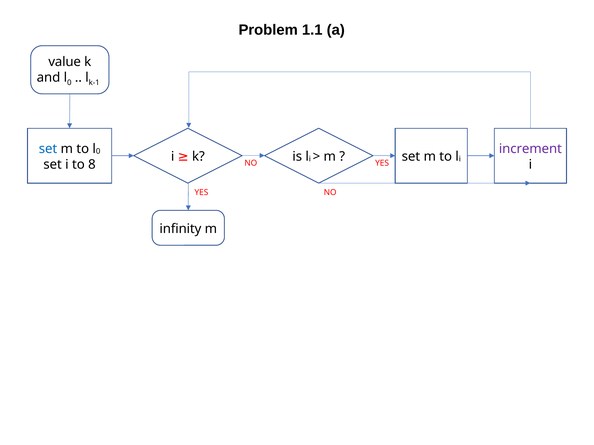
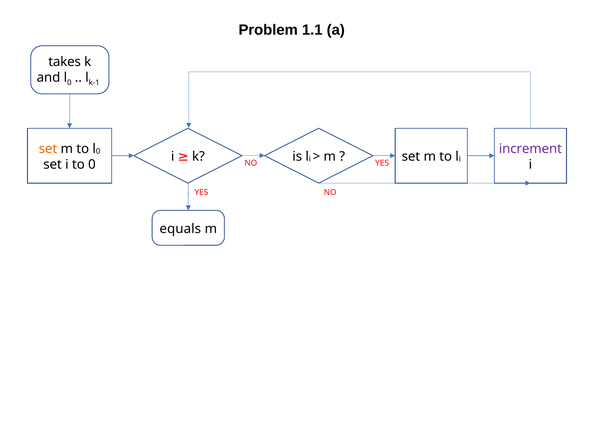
value: value -> takes
set at (48, 149) colour: blue -> orange
to 8: 8 -> 0
infinity: infinity -> equals
